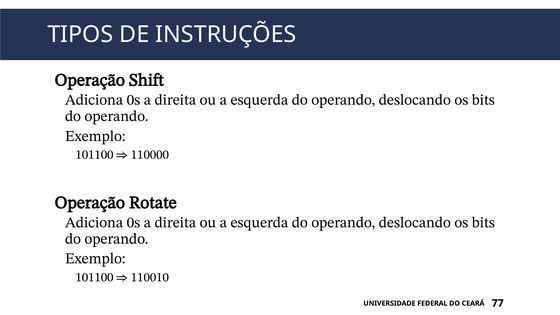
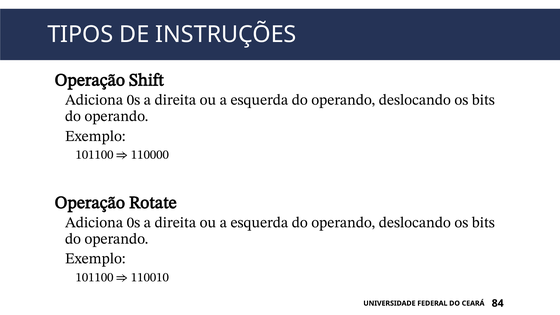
77: 77 -> 84
